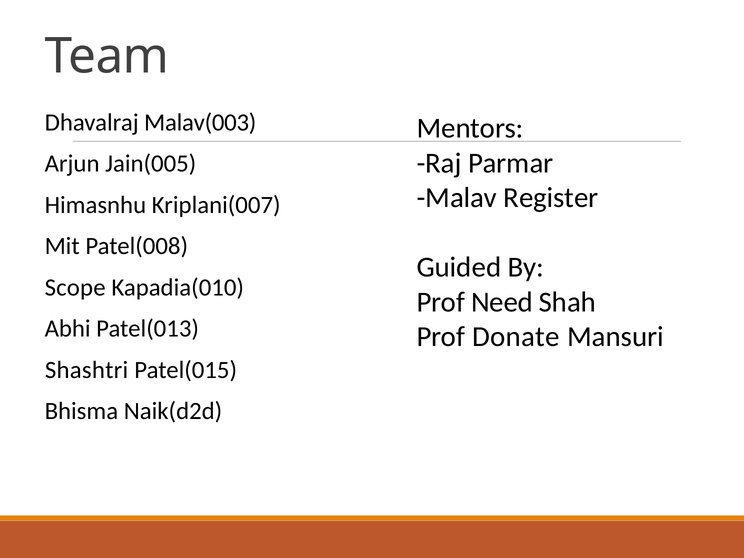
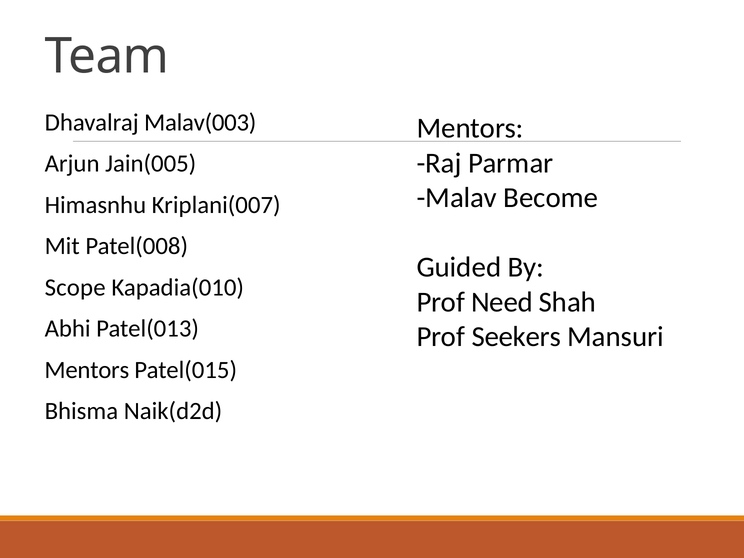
Register: Register -> Become
Donate: Donate -> Seekers
Shashtri at (87, 370): Shashtri -> Mentors
